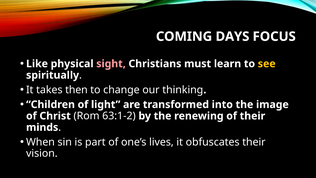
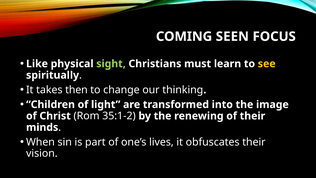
DAYS: DAYS -> SEEN
sight colour: pink -> light green
63:1-2: 63:1-2 -> 35:1-2
